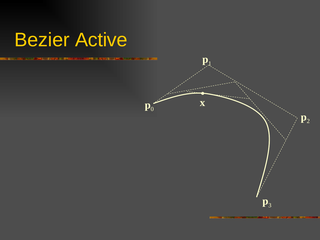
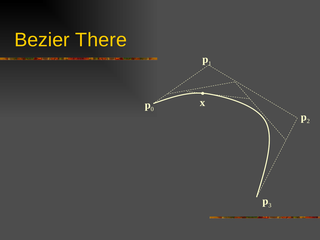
Active: Active -> There
